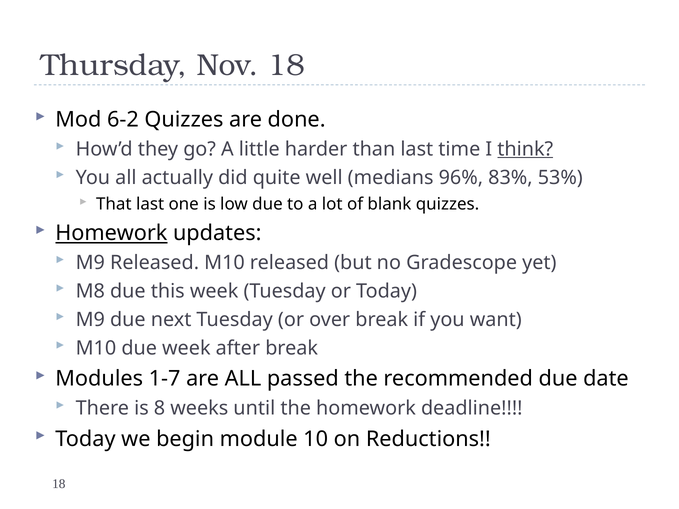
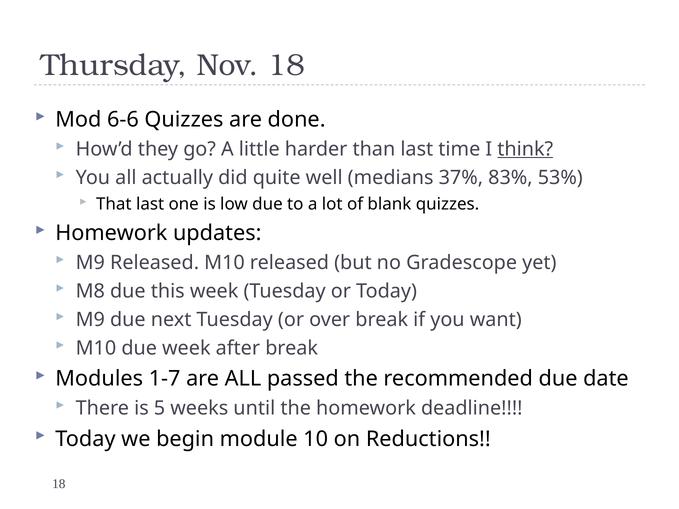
6-2: 6-2 -> 6-6
96%: 96% -> 37%
Homework at (111, 233) underline: present -> none
8: 8 -> 5
